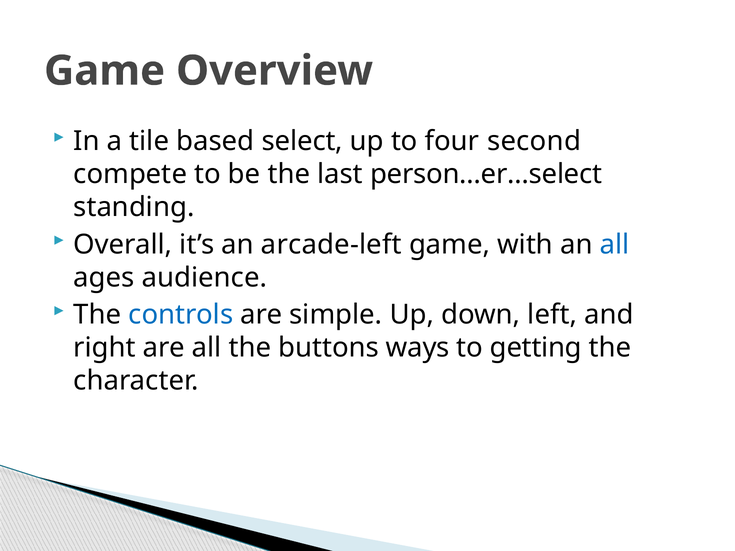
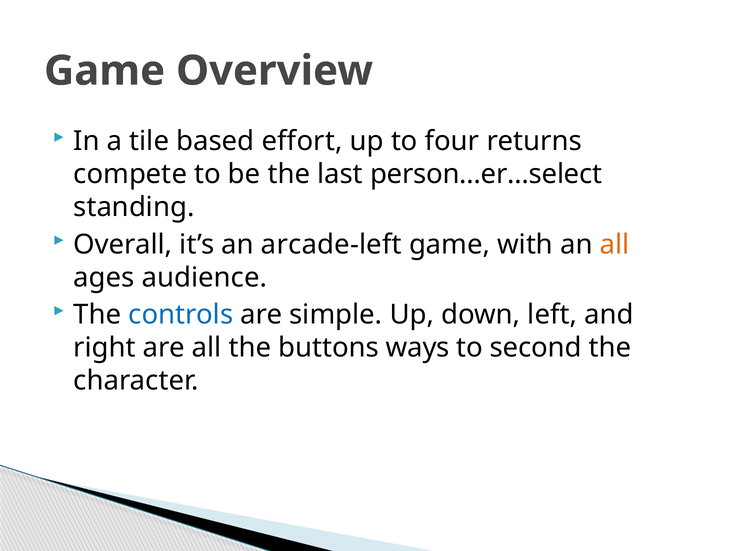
select: select -> effort
second: second -> returns
all at (615, 245) colour: blue -> orange
getting: getting -> second
